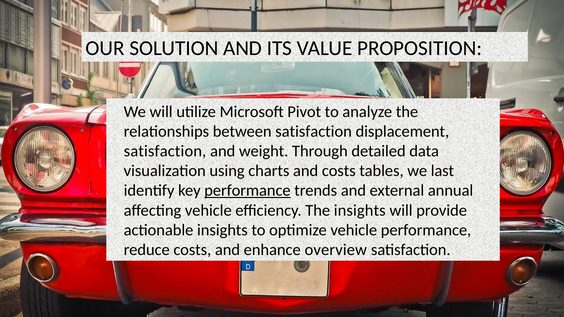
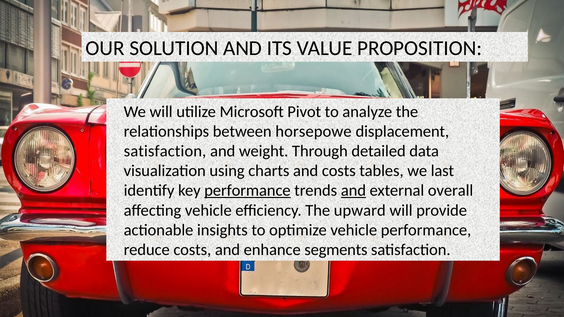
between satisfaction: satisfaction -> horsepowe
and at (353, 191) underline: none -> present
annual: annual -> overall
The insights: insights -> upward
overview: overview -> segments
